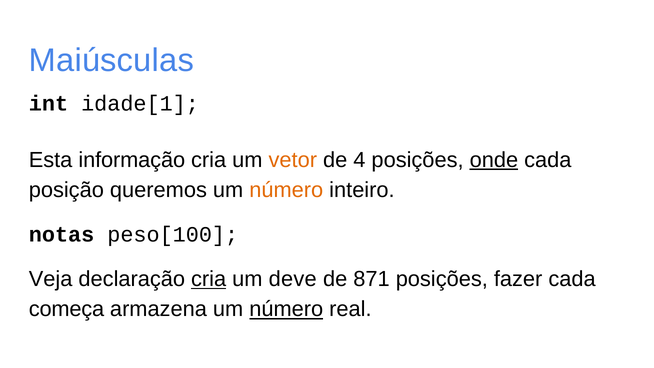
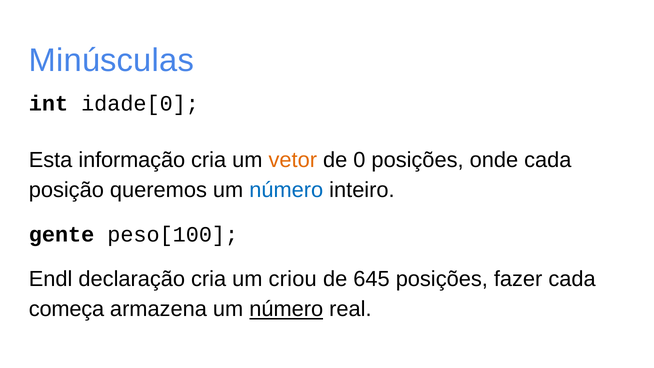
Maiúsculas: Maiúsculas -> Minúsculas
idade[1: idade[1 -> idade[0
4: 4 -> 0
onde underline: present -> none
número at (286, 190) colour: orange -> blue
notas: notas -> gente
Veja: Veja -> Endl
cria at (209, 279) underline: present -> none
deve: deve -> criou
871: 871 -> 645
